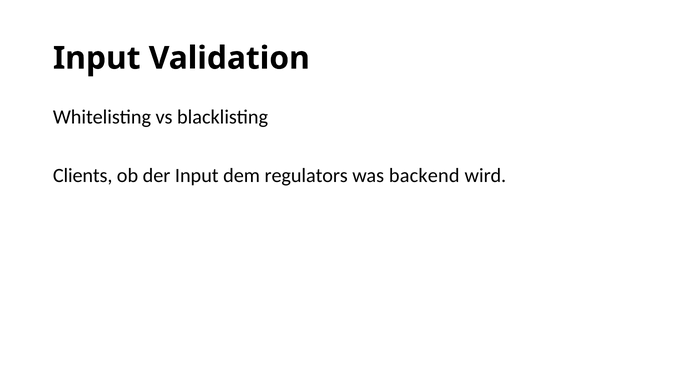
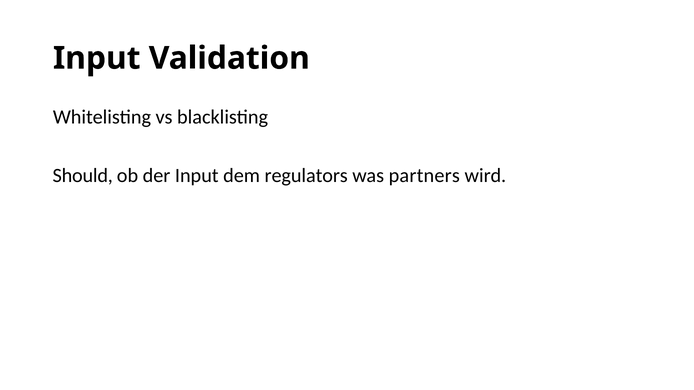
Clients: Clients -> Should
backend: backend -> partners
